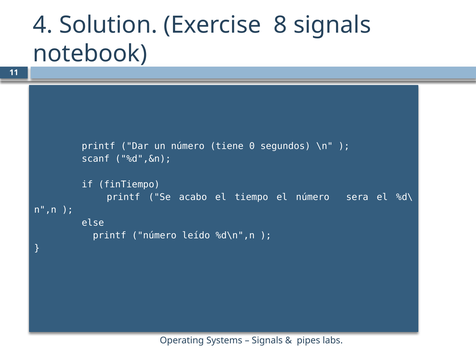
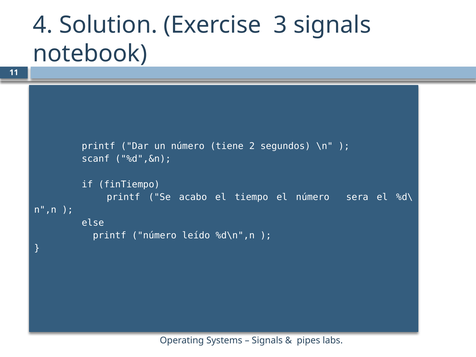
8: 8 -> 3
0: 0 -> 2
